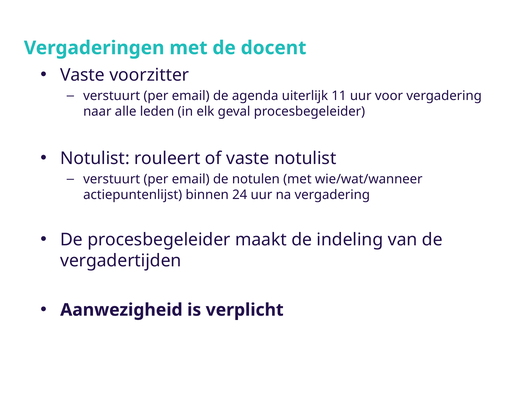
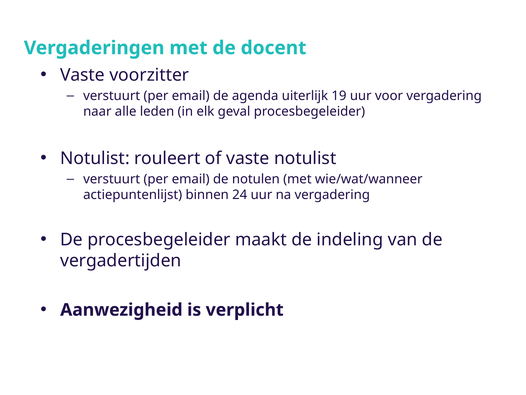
11: 11 -> 19
